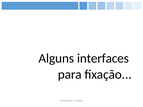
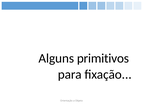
interfaces: interfaces -> primitivos
